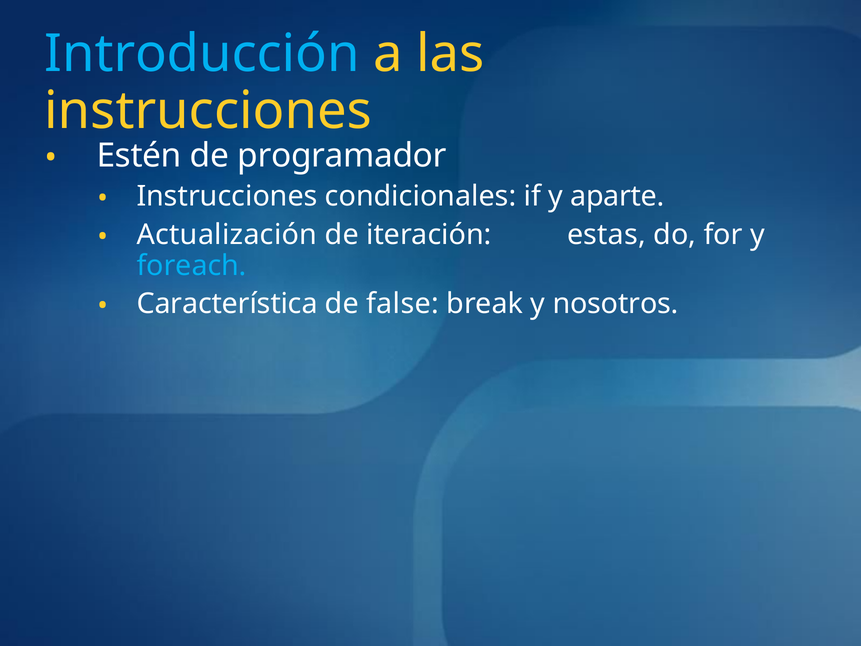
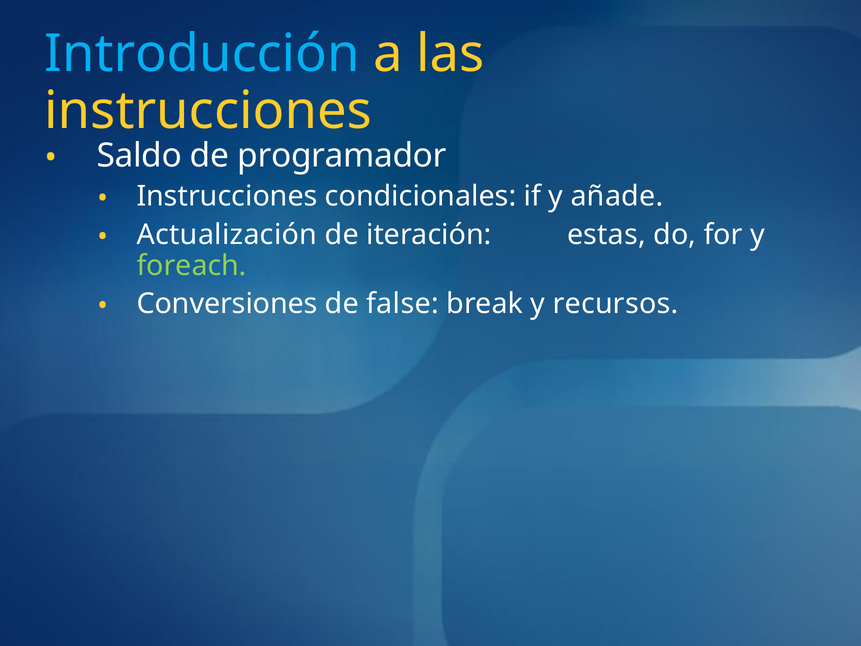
Estén: Estén -> Saldo
aparte: aparte -> añade
foreach colour: light blue -> light green
Característica: Característica -> Conversiones
nosotros: nosotros -> recursos
